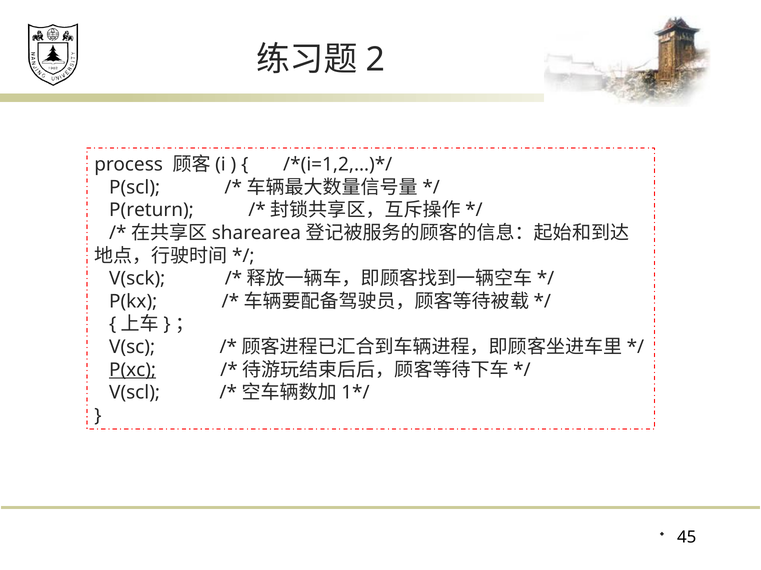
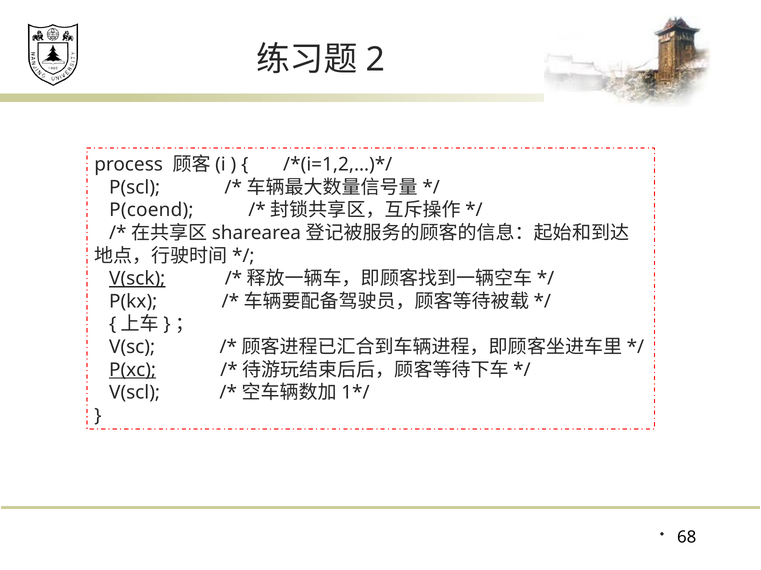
P(return: P(return -> P(coend
V(sck underline: none -> present
45: 45 -> 68
